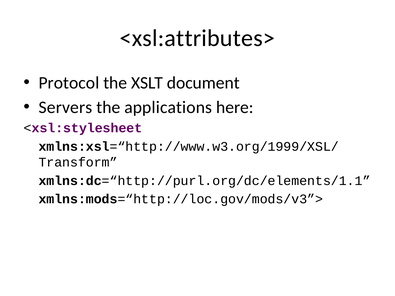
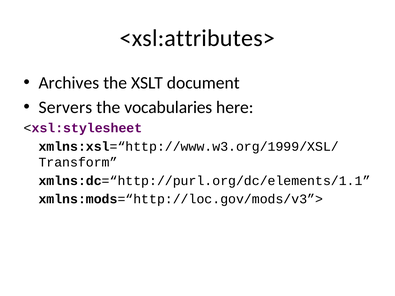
Protocol: Protocol -> Archives
applications: applications -> vocabularies
